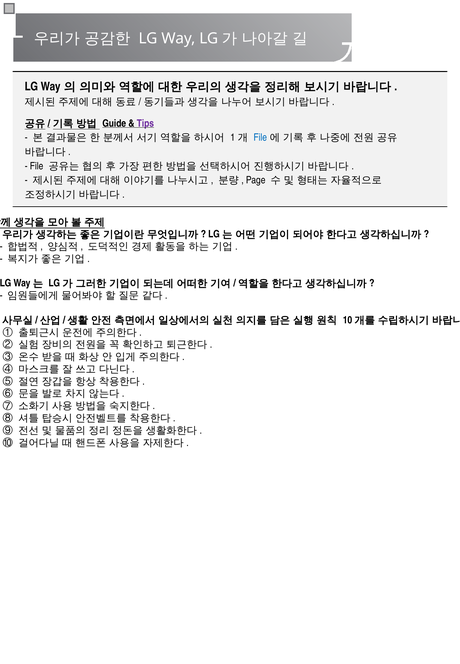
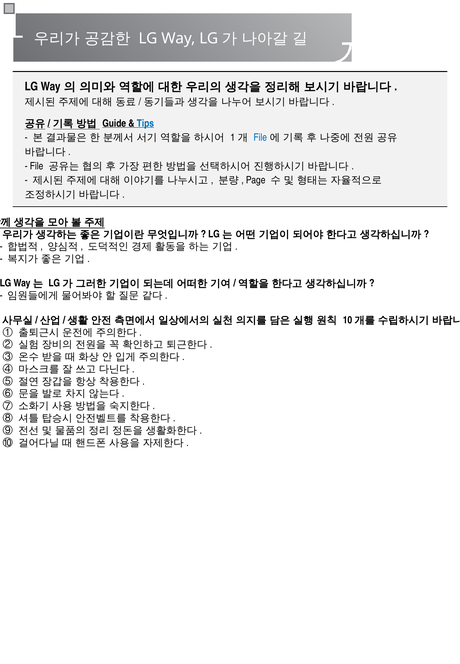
Tips colour: purple -> blue
